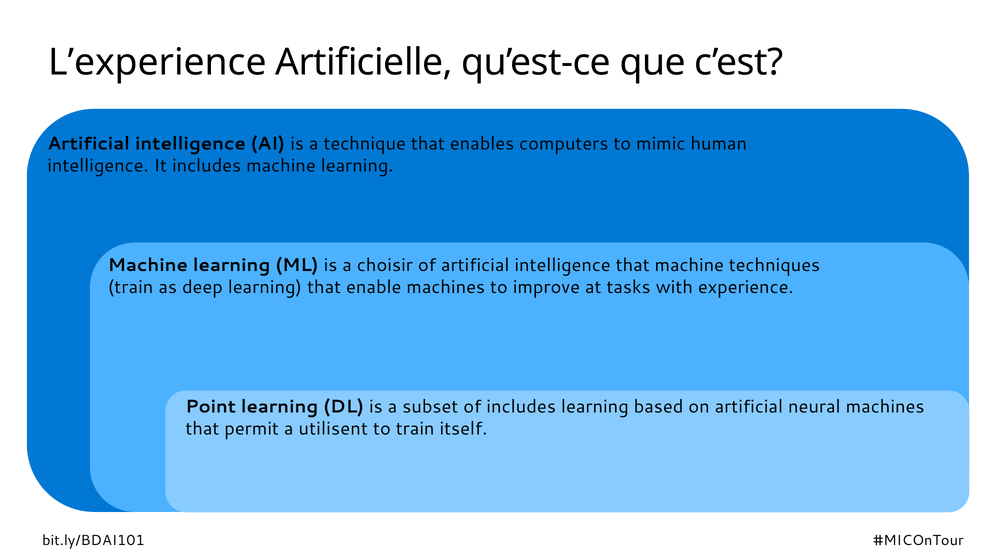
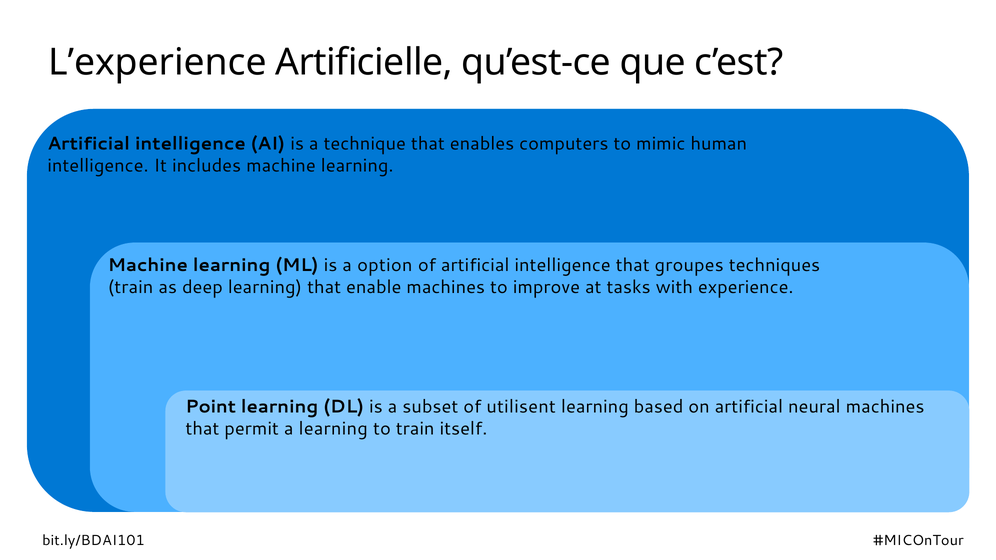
choisir: choisir -> option
that machine: machine -> groupes
of includes: includes -> utilisent
a utilisent: utilisent -> learning
